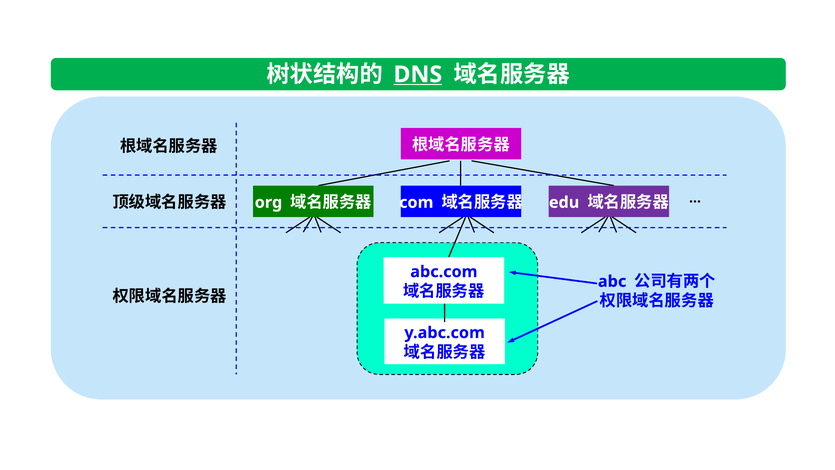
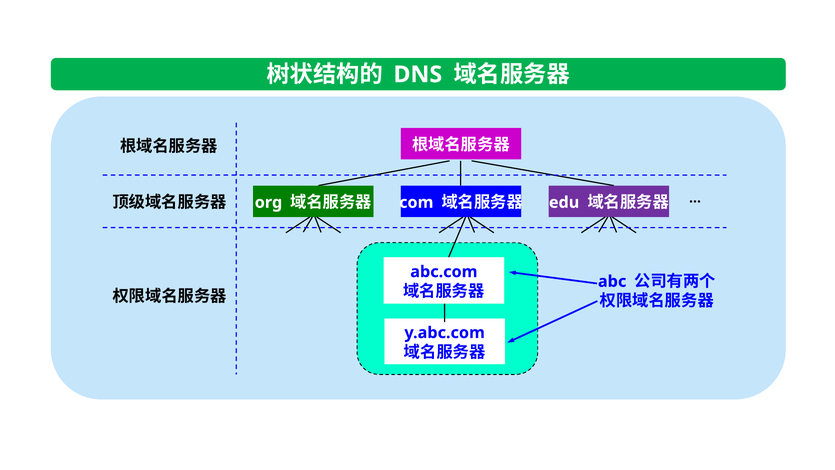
DNS underline: present -> none
